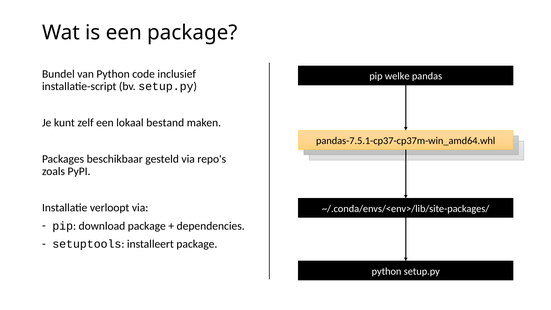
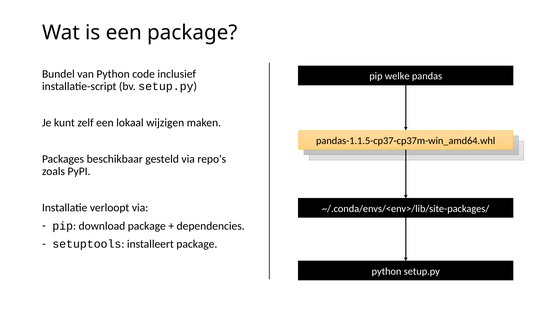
bestand: bestand -> wijzigen
pandas-7.5.1-cp37-cp37m-win_amd64.whl: pandas-7.5.1-cp37-cp37m-win_amd64.whl -> pandas-1.1.5-cp37-cp37m-win_amd64.whl
